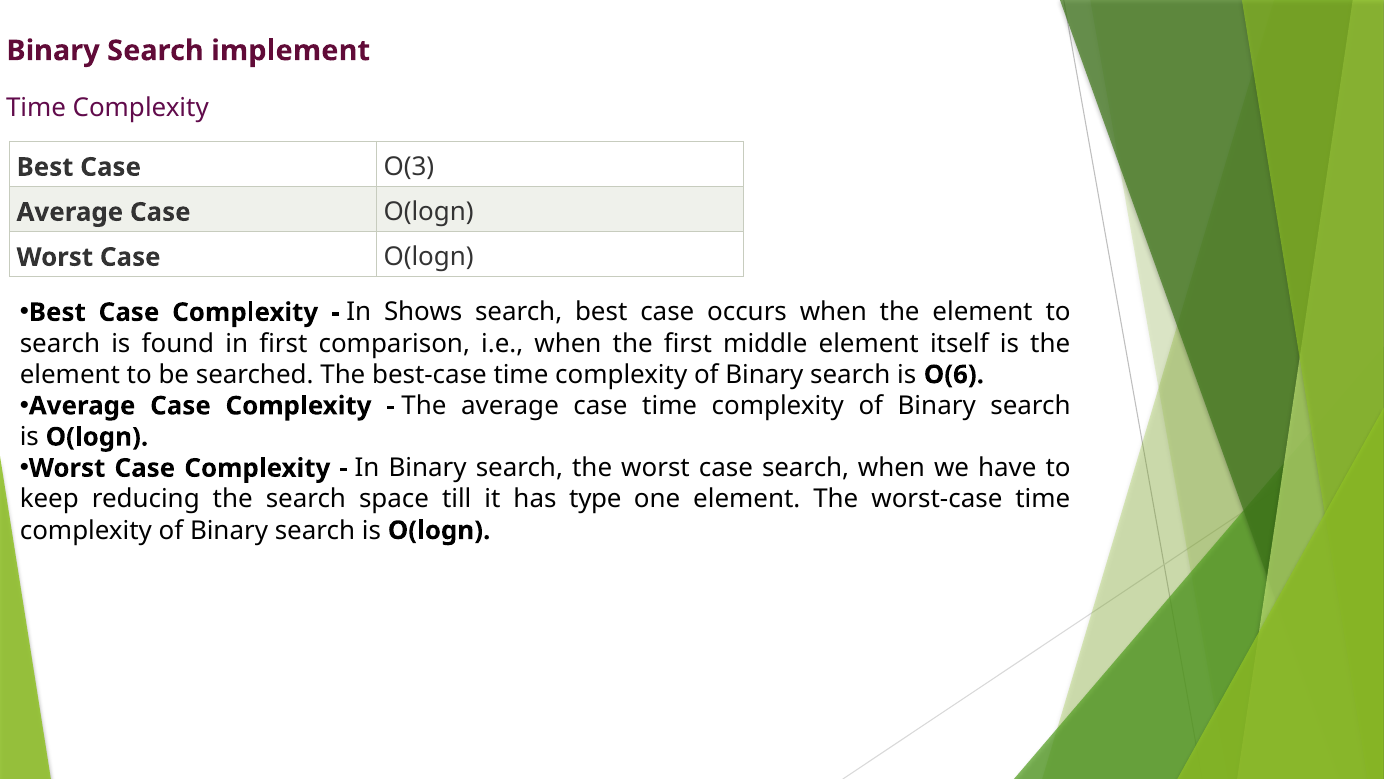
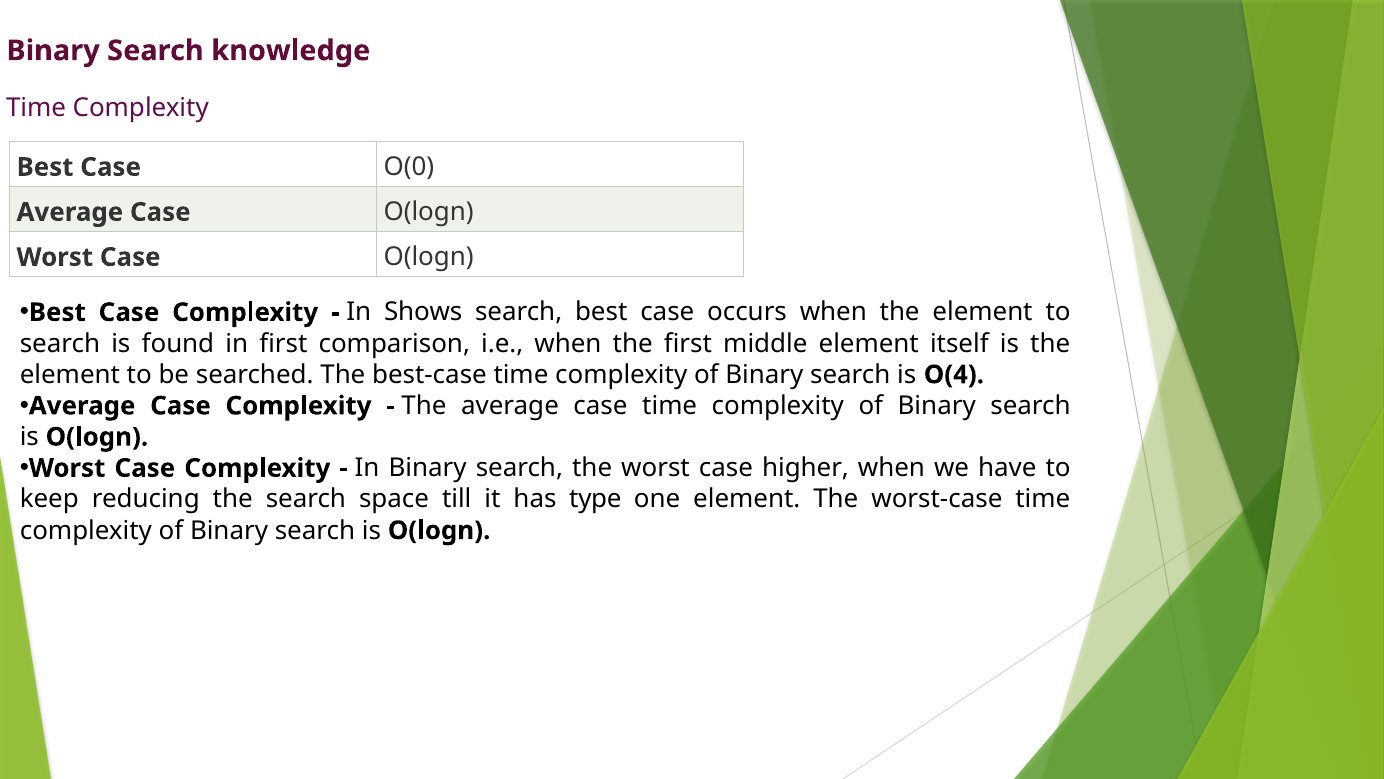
implement: implement -> knowledge
O(3: O(3 -> O(0
O(6: O(6 -> O(4
case search: search -> higher
